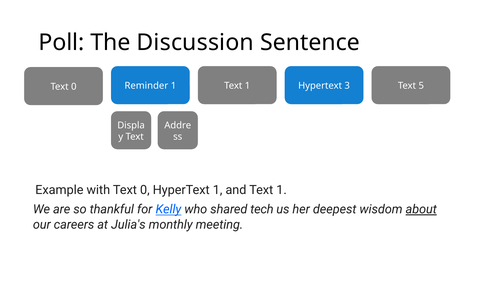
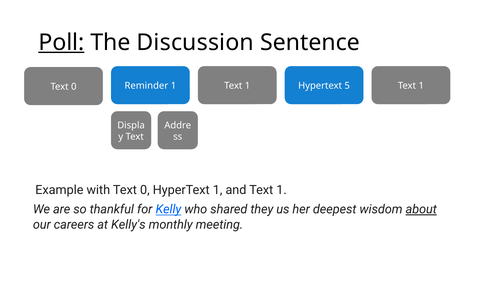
Poll underline: none -> present
3: 3 -> 5
5 at (421, 86): 5 -> 1
tech: tech -> they
Julia's: Julia's -> Kelly's
